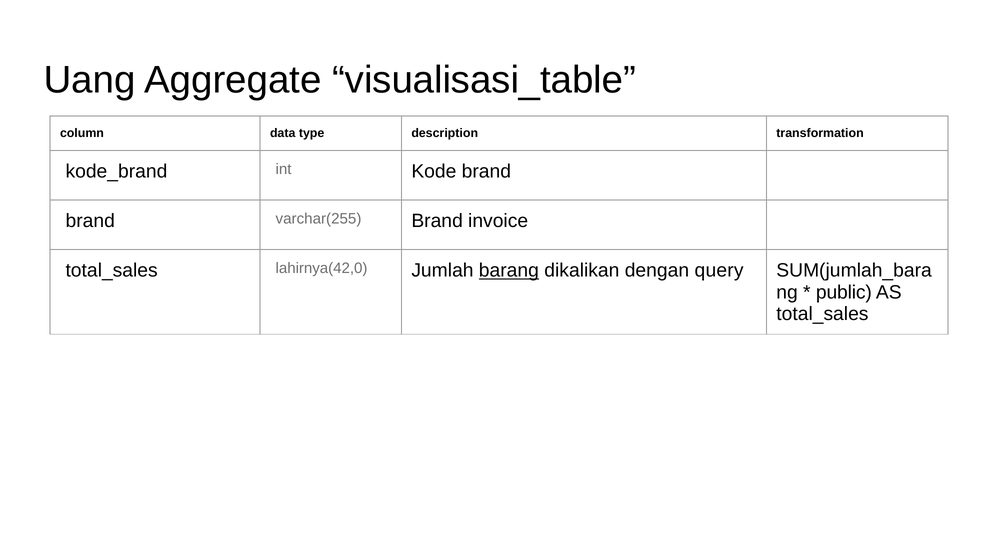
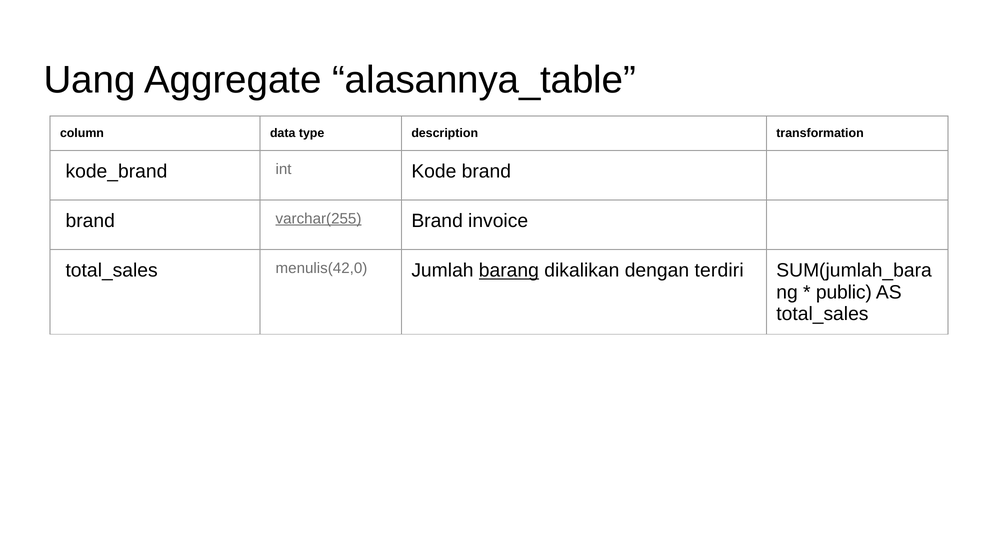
visualisasi_table: visualisasi_table -> alasannya_table
varchar(255 underline: none -> present
lahirnya(42,0: lahirnya(42,0 -> menulis(42,0
query: query -> terdiri
